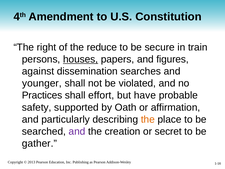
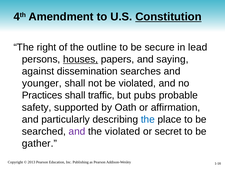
Constitution underline: none -> present
reduce: reduce -> outline
train: train -> lead
figures: figures -> saying
effort: effort -> traffic
have: have -> pubs
the at (148, 119) colour: orange -> blue
the creation: creation -> violated
